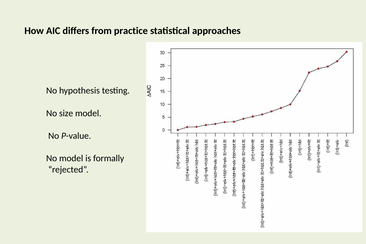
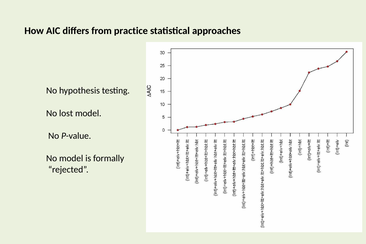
size: size -> lost
